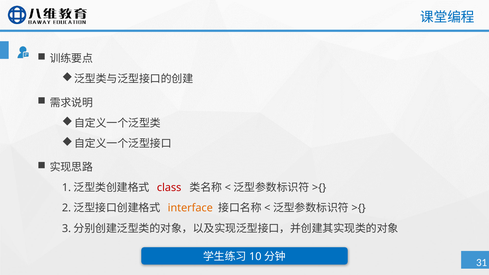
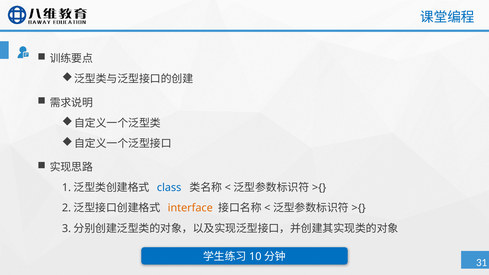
class colour: red -> blue
